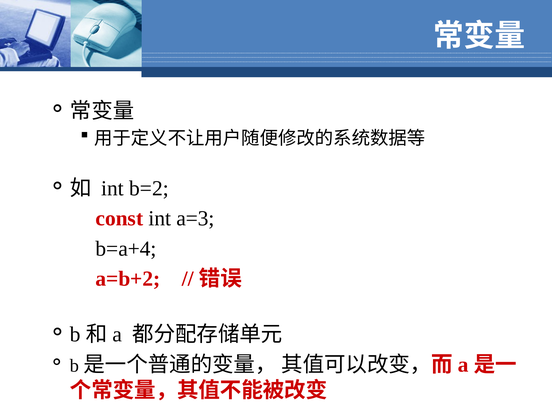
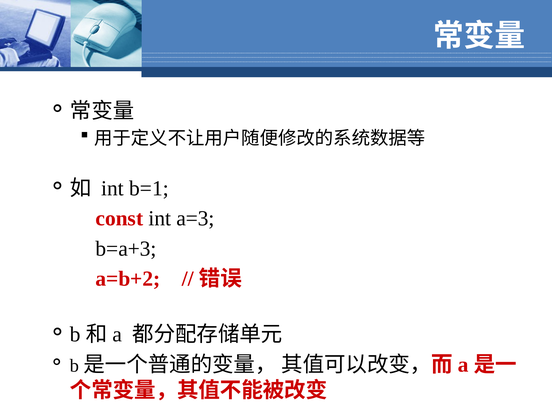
b=2: b=2 -> b=1
b=a+4: b=a+4 -> b=a+3
